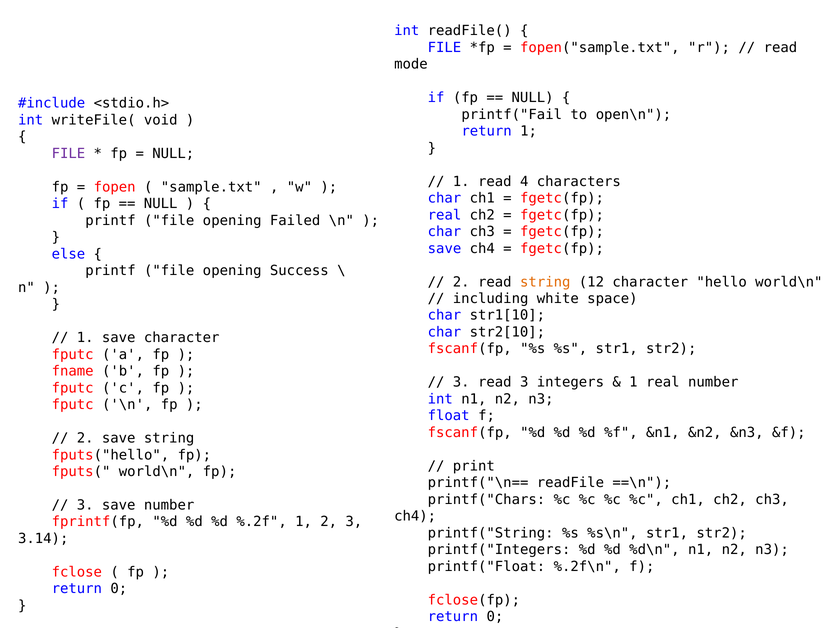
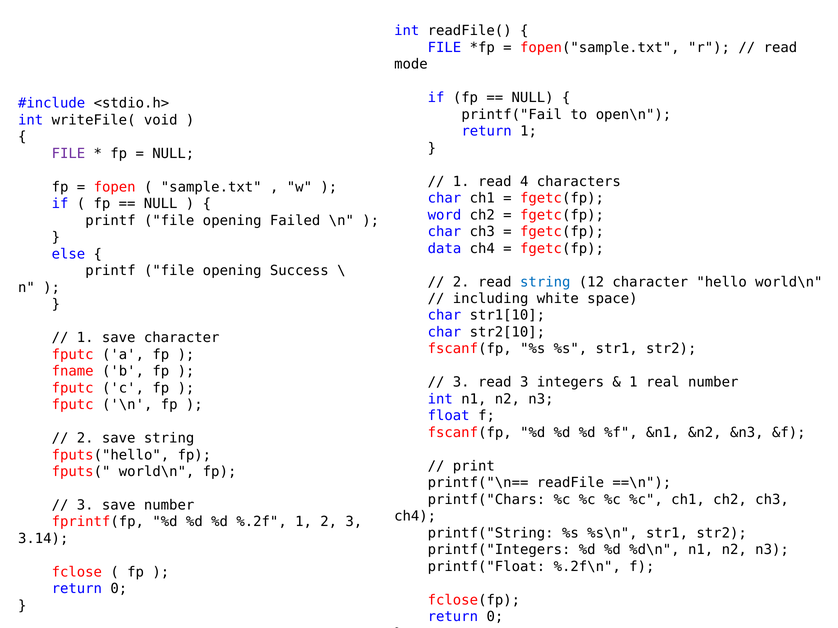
real at (445, 215): real -> word
save at (445, 249): save -> data
string at (545, 282) colour: orange -> blue
